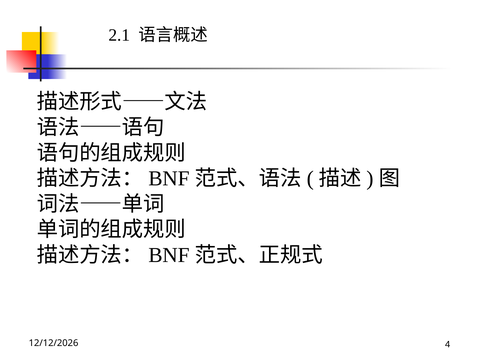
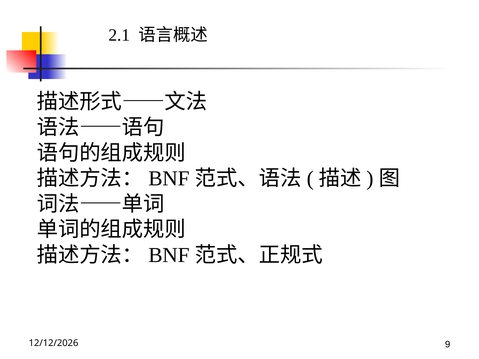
4: 4 -> 9
